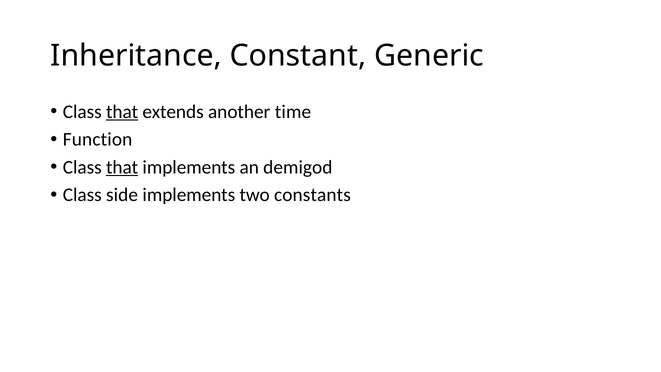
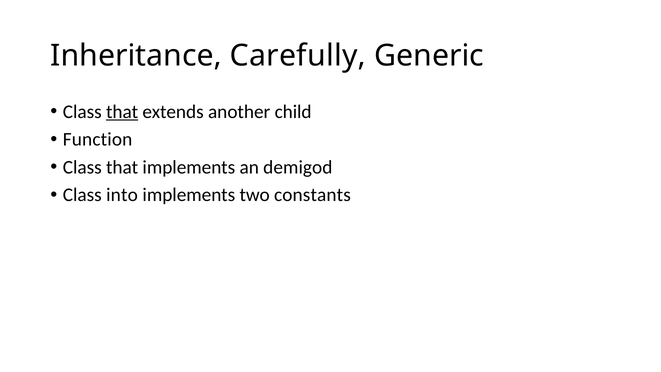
Constant: Constant -> Carefully
time: time -> child
that at (122, 167) underline: present -> none
side: side -> into
